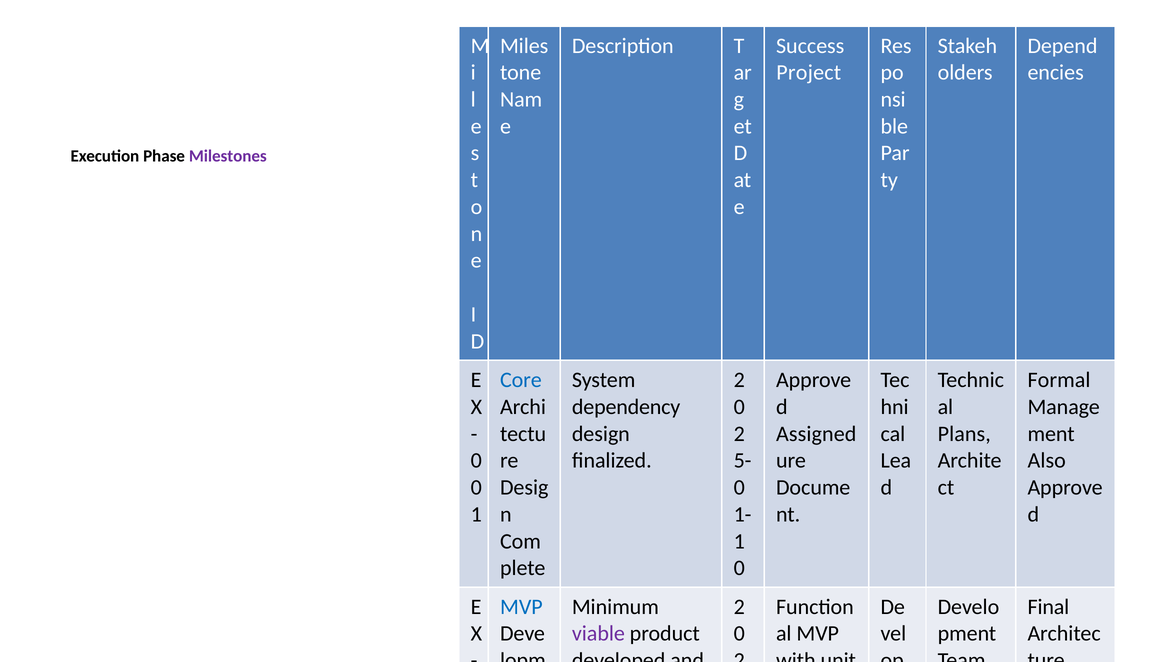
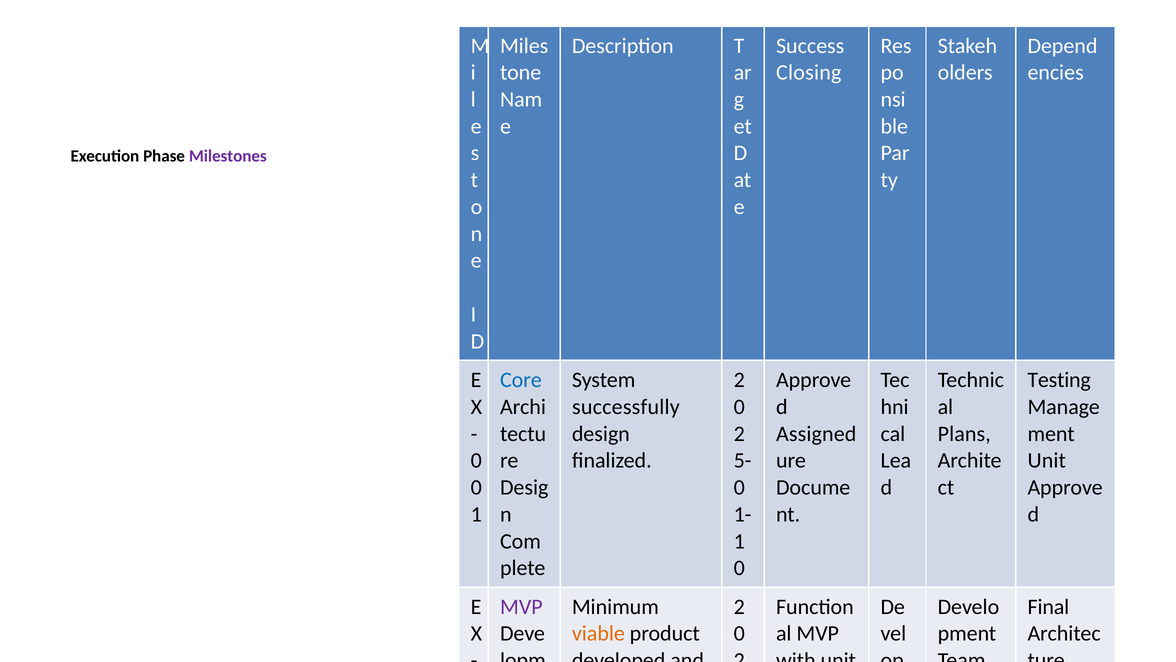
Project: Project -> Closing
Formal at (1059, 380): Formal -> Testing
dependency at (626, 407): dependency -> successfully
Also at (1047, 460): Also -> Unit
MVP at (521, 606) colour: blue -> purple
viable colour: purple -> orange
